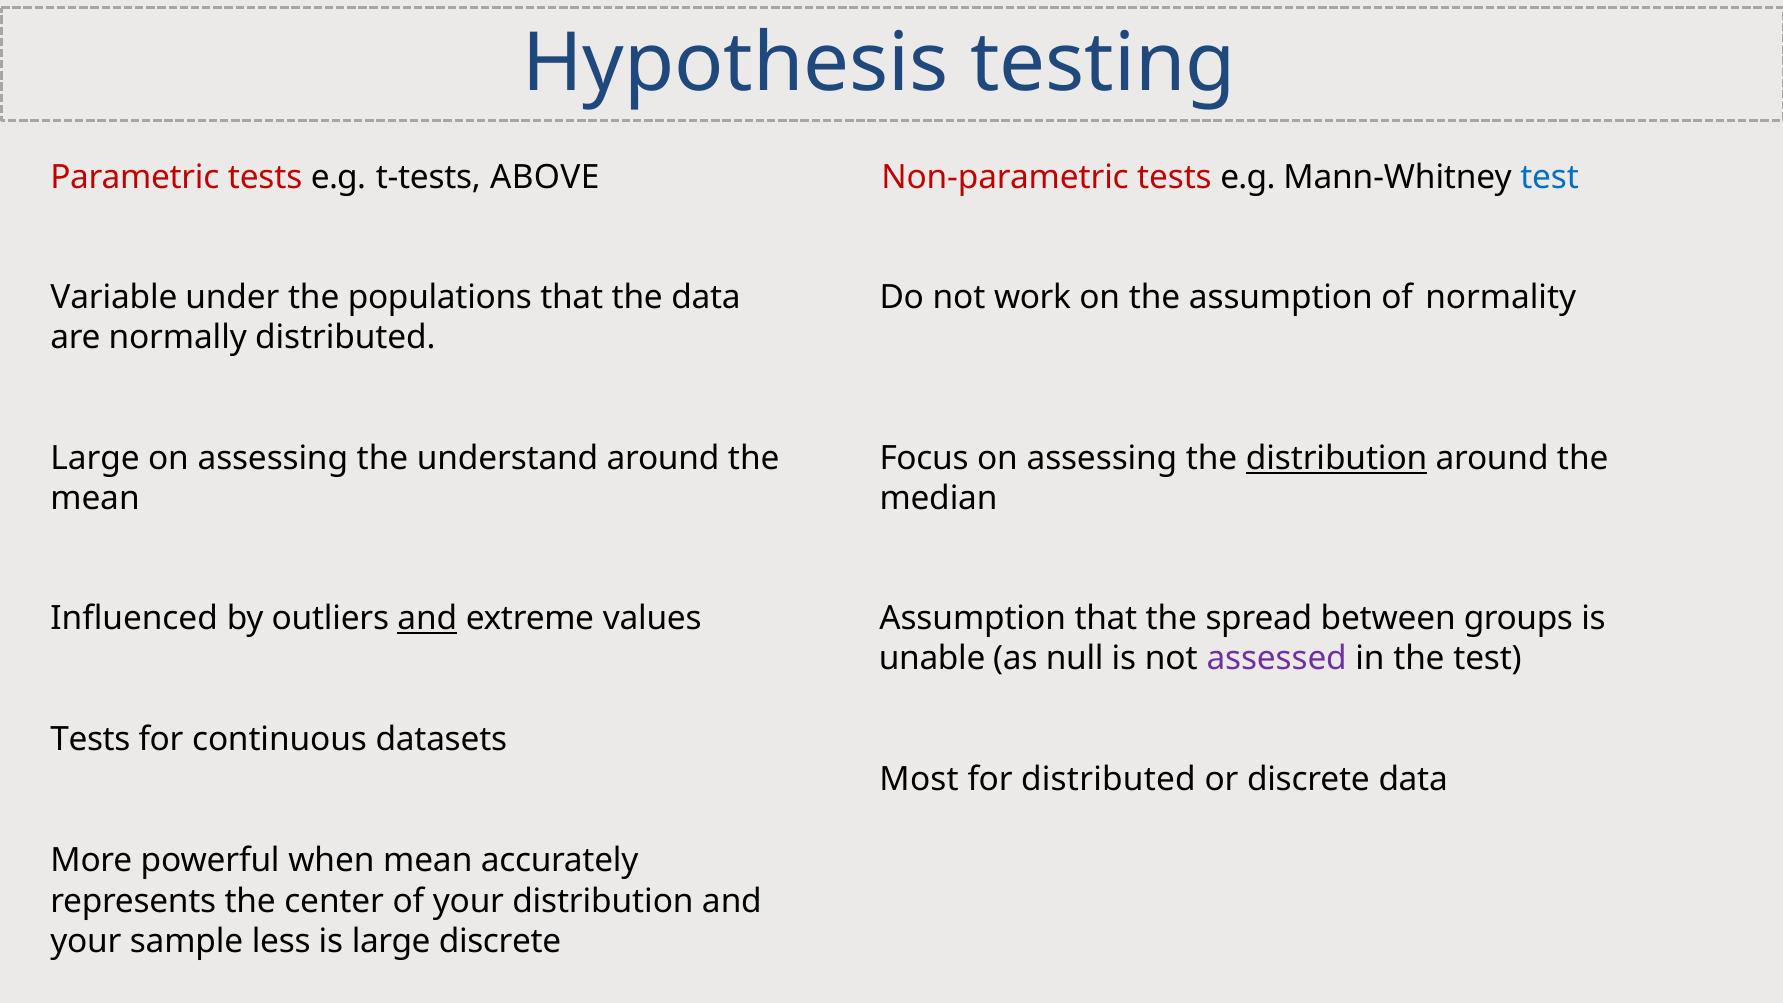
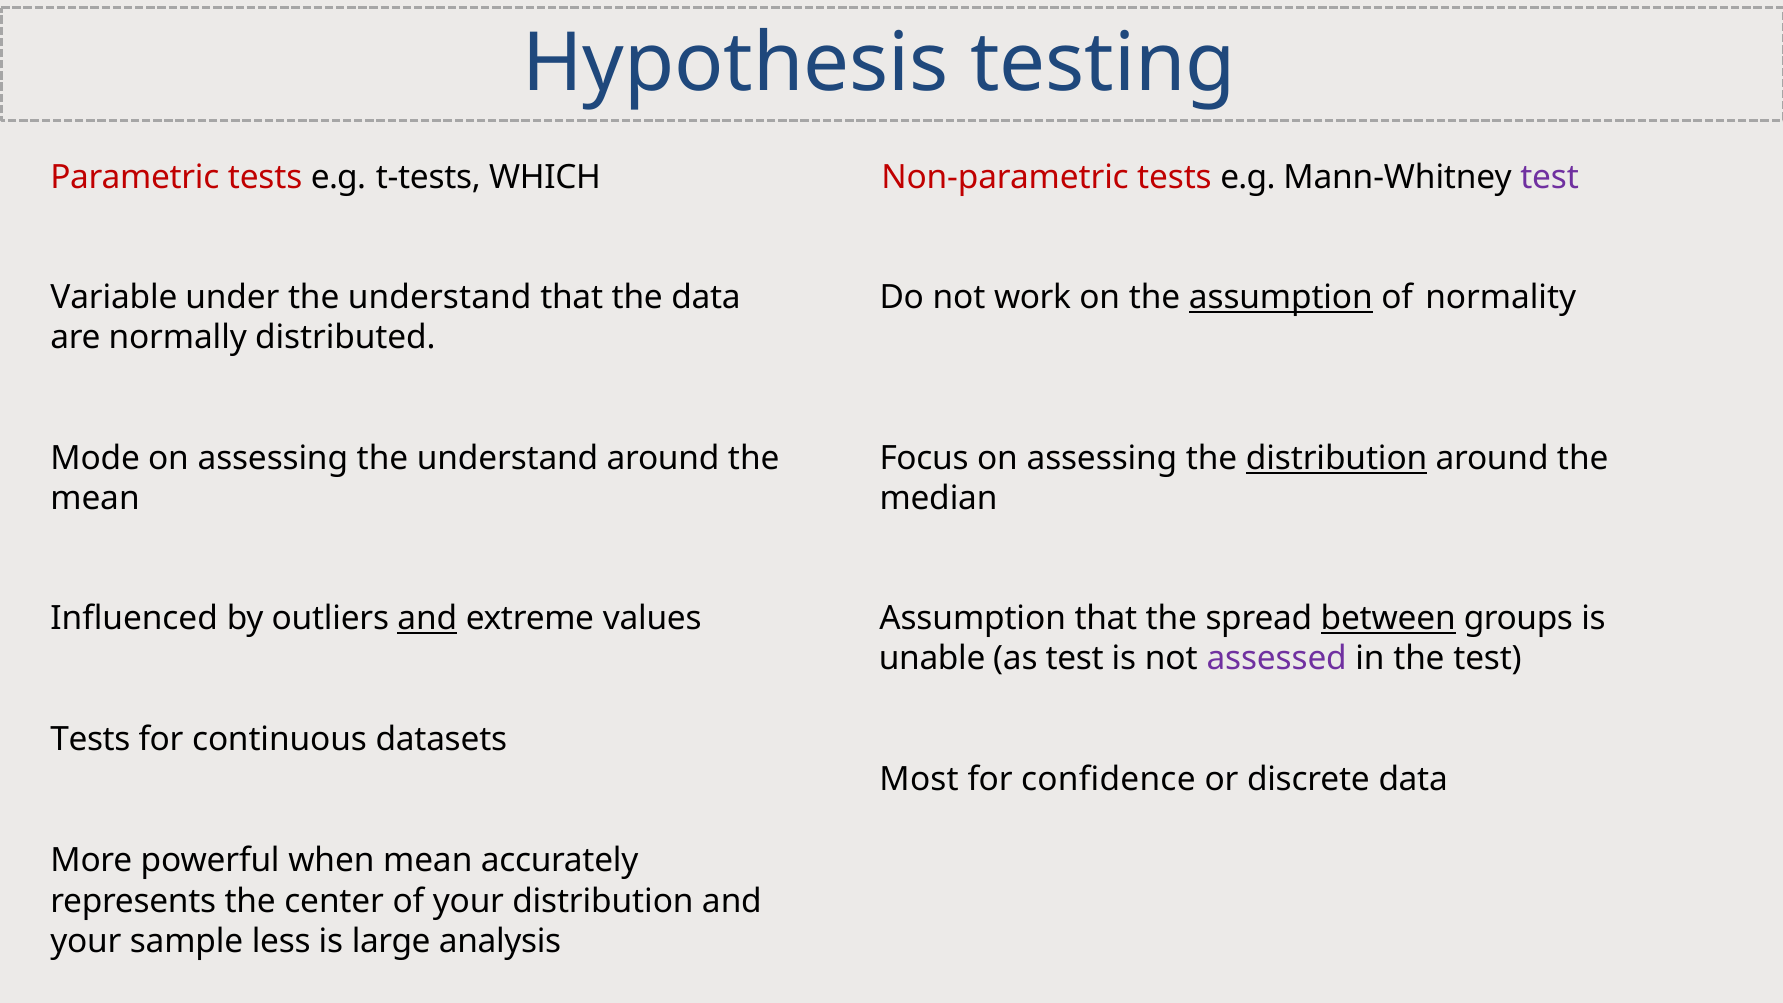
ABOVE: ABOVE -> WHICH
test at (1550, 177) colour: blue -> purple
under the populations: populations -> understand
assumption at (1281, 298) underline: none -> present
Large at (95, 458): Large -> Mode
between underline: none -> present
as null: null -> test
for distributed: distributed -> confidence
large discrete: discrete -> analysis
